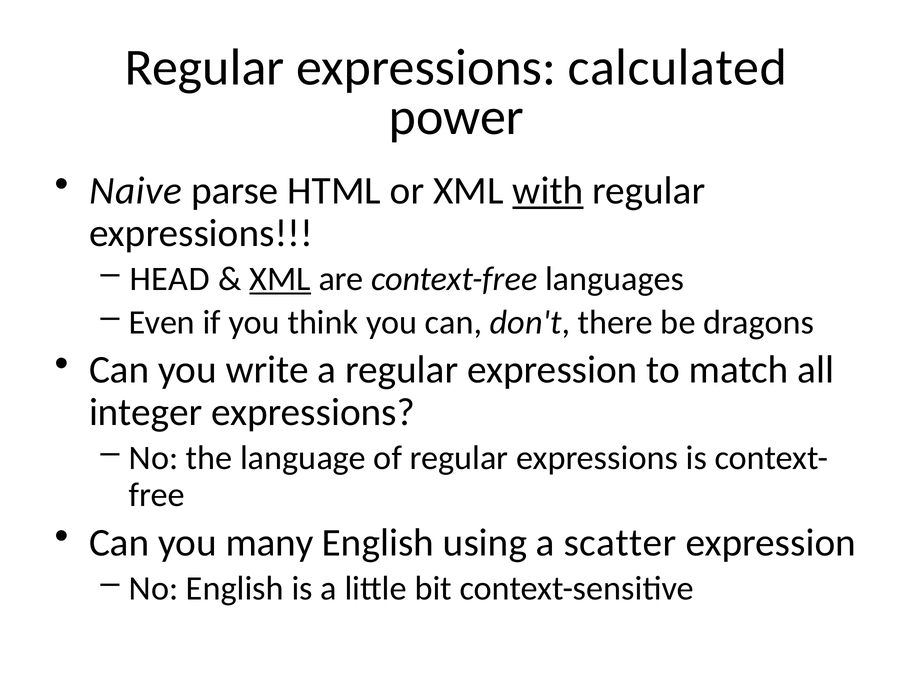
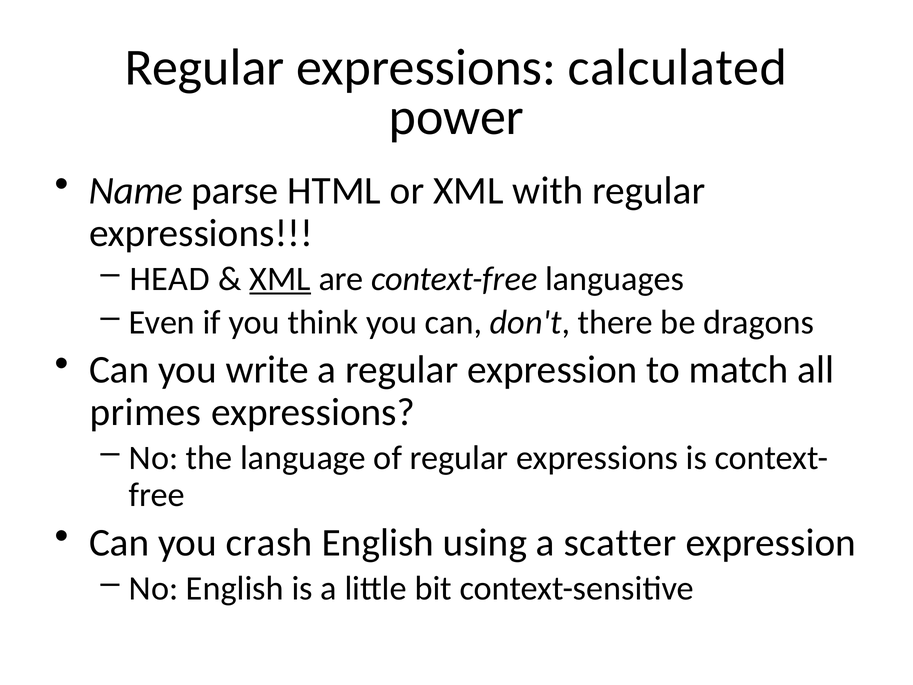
Naive: Naive -> Name
with underline: present -> none
integer: integer -> primes
many: many -> crash
